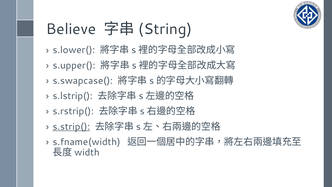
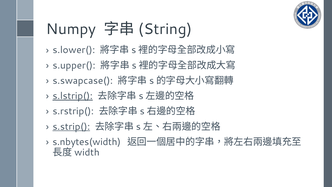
Believe: Believe -> Numpy
s.lstrip( underline: none -> present
s.fname(width: s.fname(width -> s.nbytes(width
